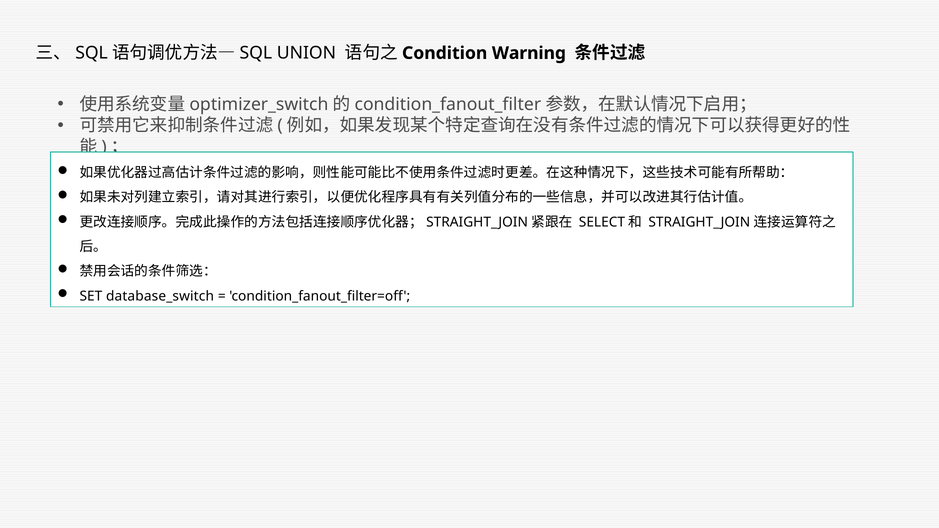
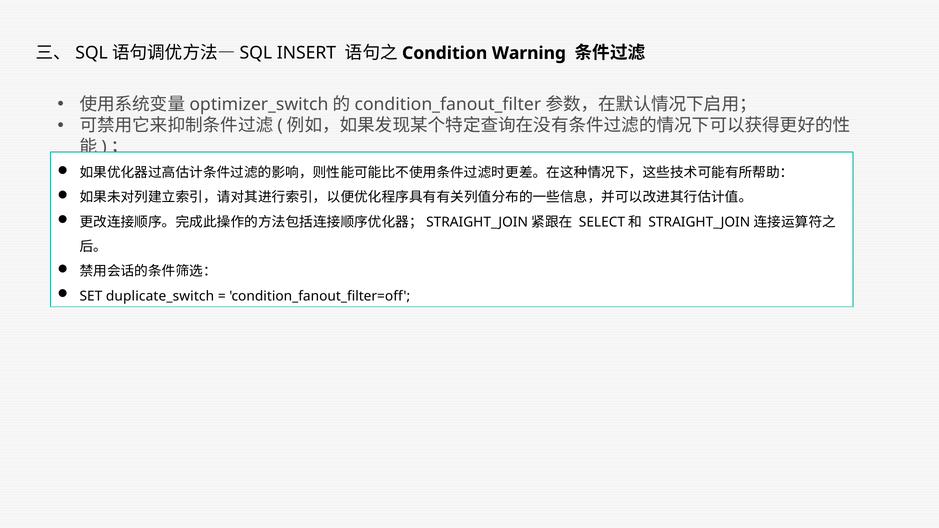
UNION: UNION -> INSERT
database_switch: database_switch -> duplicate_switch
